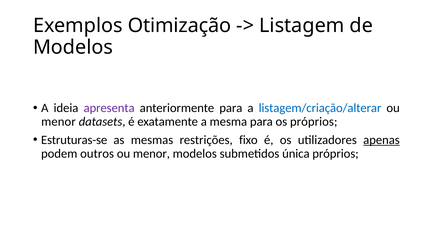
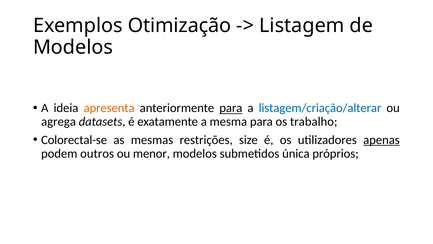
apresenta colour: purple -> orange
para at (231, 108) underline: none -> present
menor at (58, 122): menor -> agrega
os próprios: próprios -> trabalho
Estruturas-se: Estruturas-se -> Colorectal-se
fixo: fixo -> size
